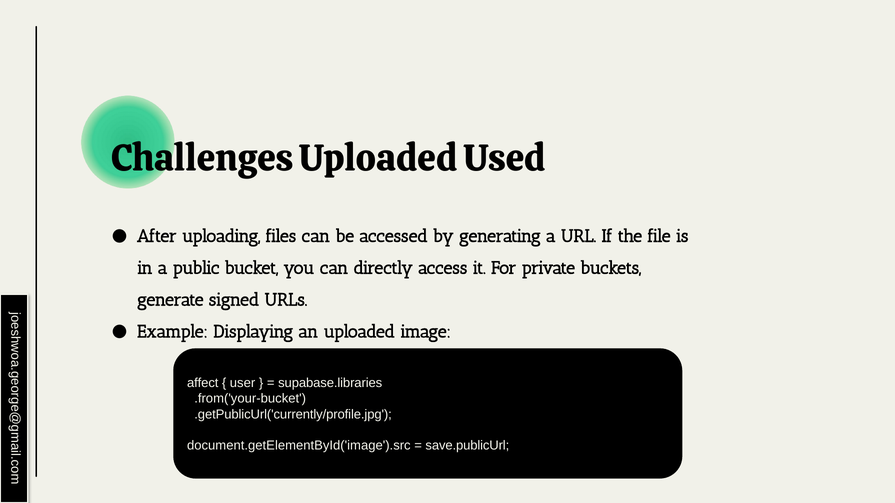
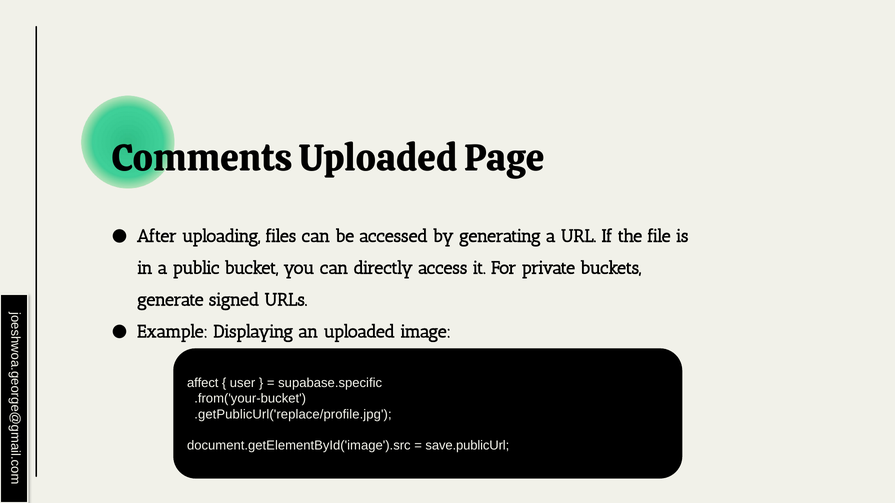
Challenges: Challenges -> Comments
Used: Used -> Page
supabase.libraries: supabase.libraries -> supabase.specific
.getPublicUrl('currently/profile.jpg: .getPublicUrl('currently/profile.jpg -> .getPublicUrl('replace/profile.jpg
